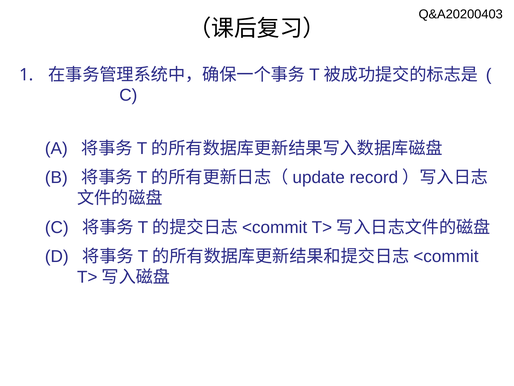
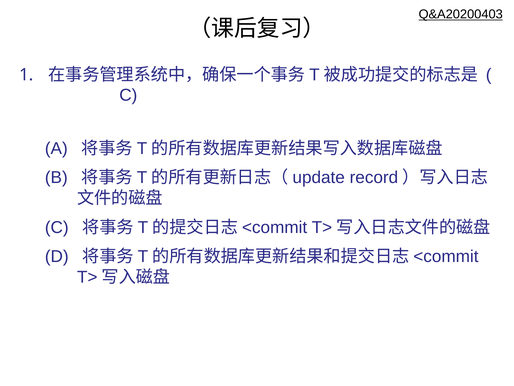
Q&A20200403 underline: none -> present
